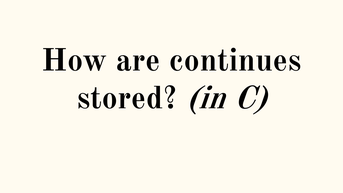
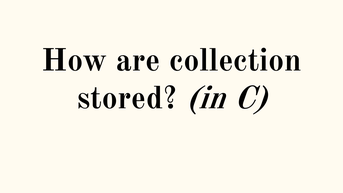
continues: continues -> collection
